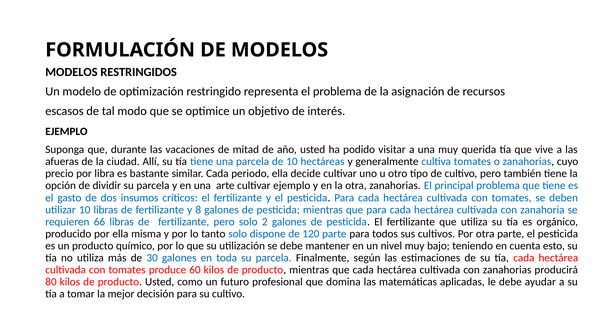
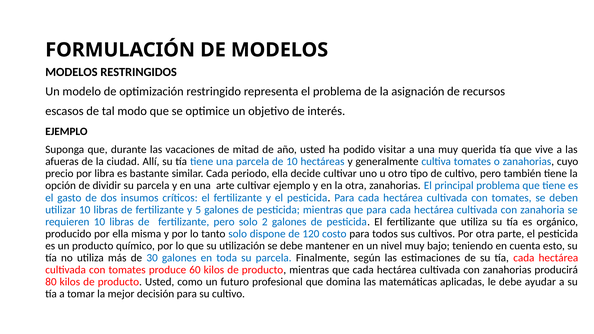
8: 8 -> 5
requieren 66: 66 -> 10
120 parte: parte -> costo
